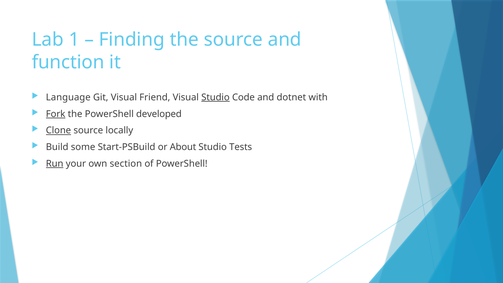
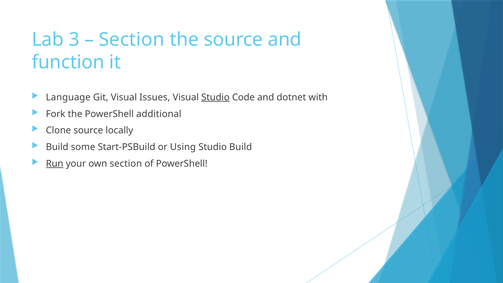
1: 1 -> 3
Finding at (132, 40): Finding -> Section
Friend: Friend -> Issues
Fork underline: present -> none
developed: developed -> additional
Clone underline: present -> none
About: About -> Using
Studio Tests: Tests -> Build
